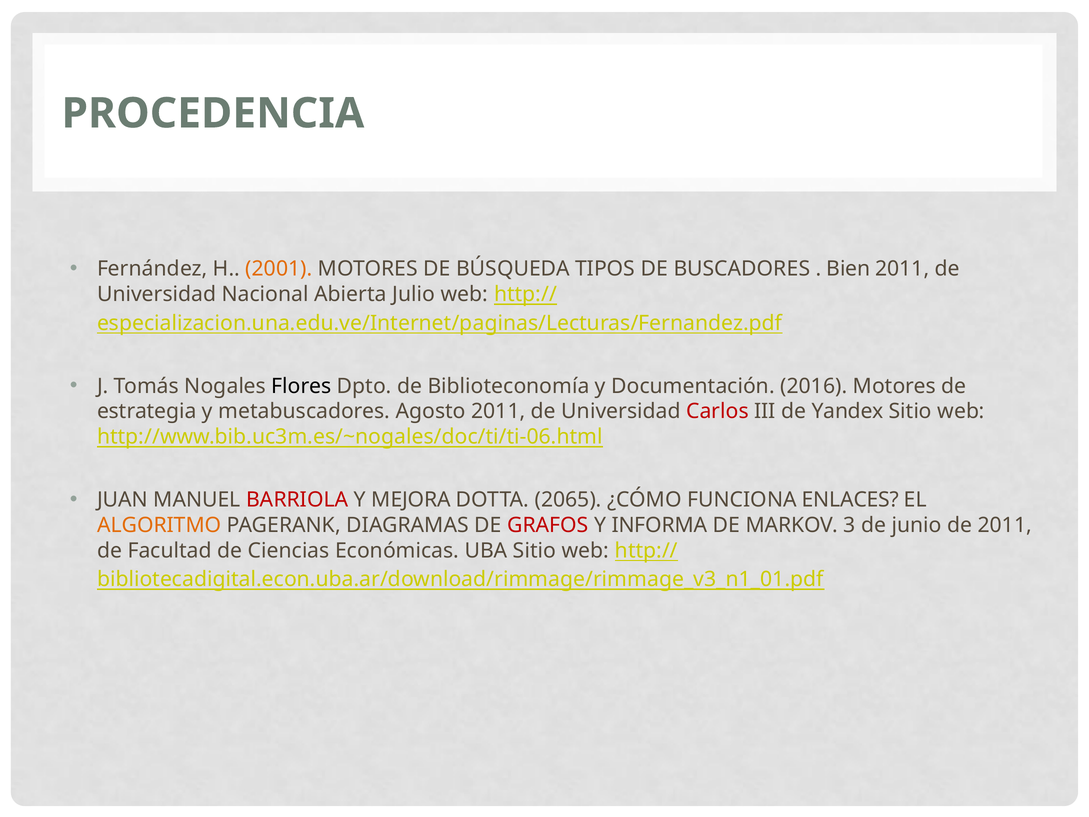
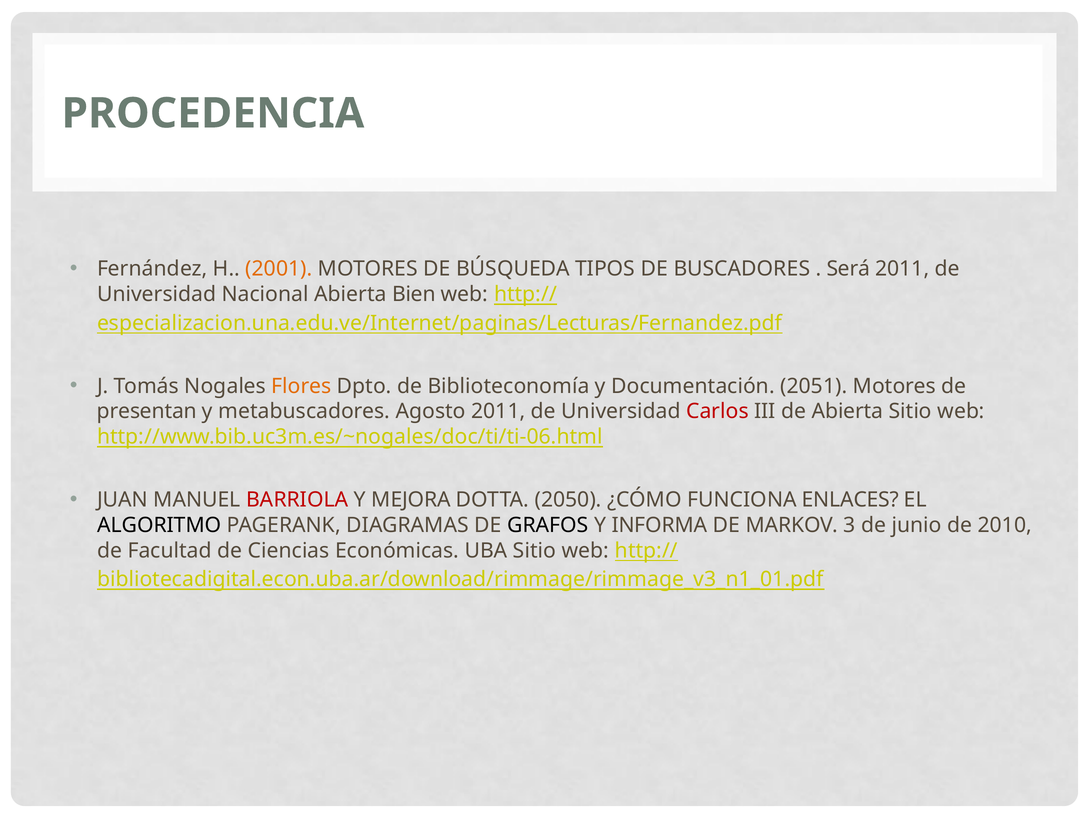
Bien: Bien -> Será
Julio: Julio -> Bien
Flores colour: black -> orange
2016: 2016 -> 2051
estrategia: estrategia -> presentan
de Yandex: Yandex -> Abierta
2065: 2065 -> 2050
ALGORITMO colour: orange -> black
GRAFOS colour: red -> black
de 2011: 2011 -> 2010
